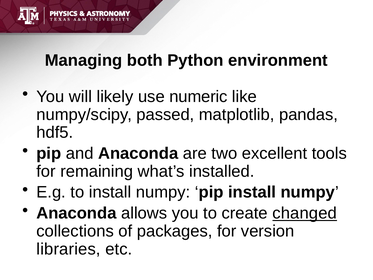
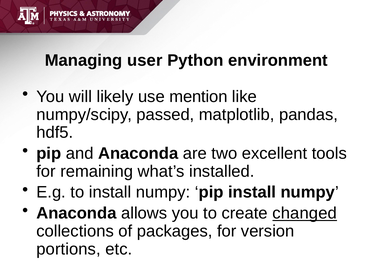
both: both -> user
numeric: numeric -> mention
libraries: libraries -> portions
